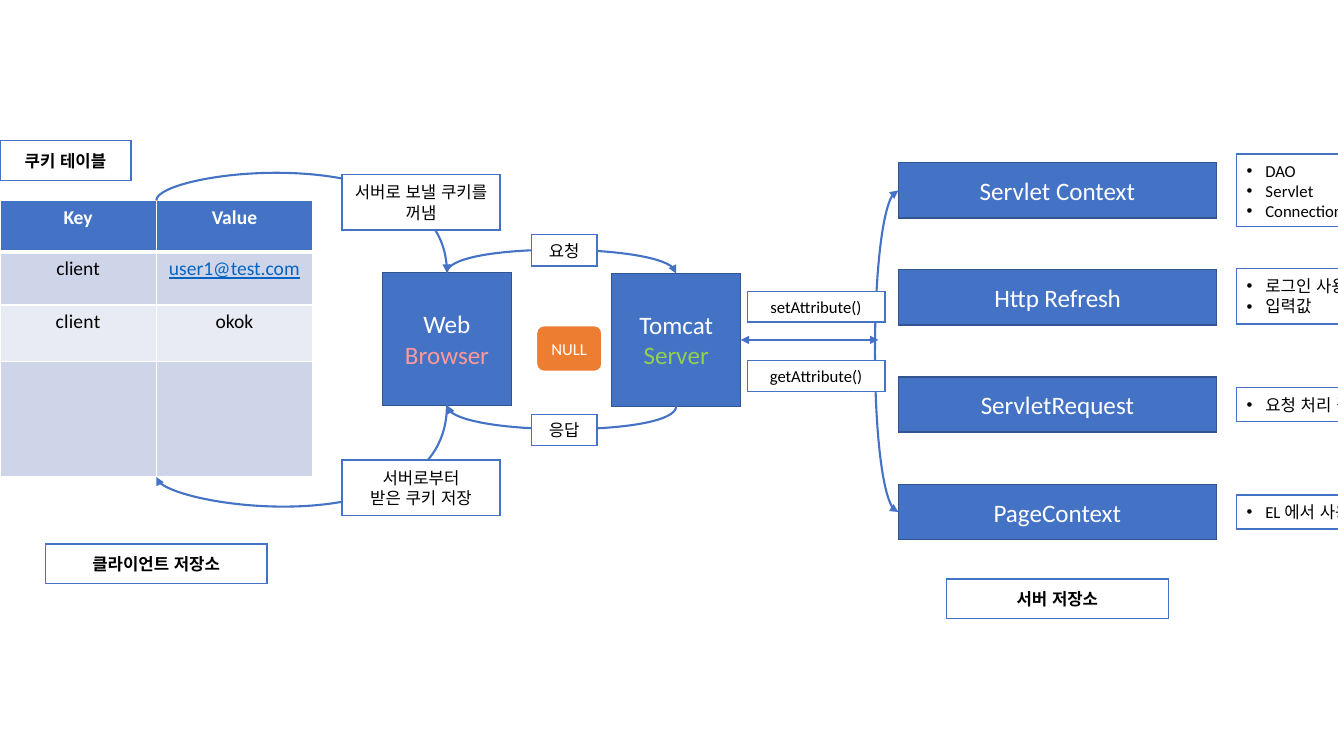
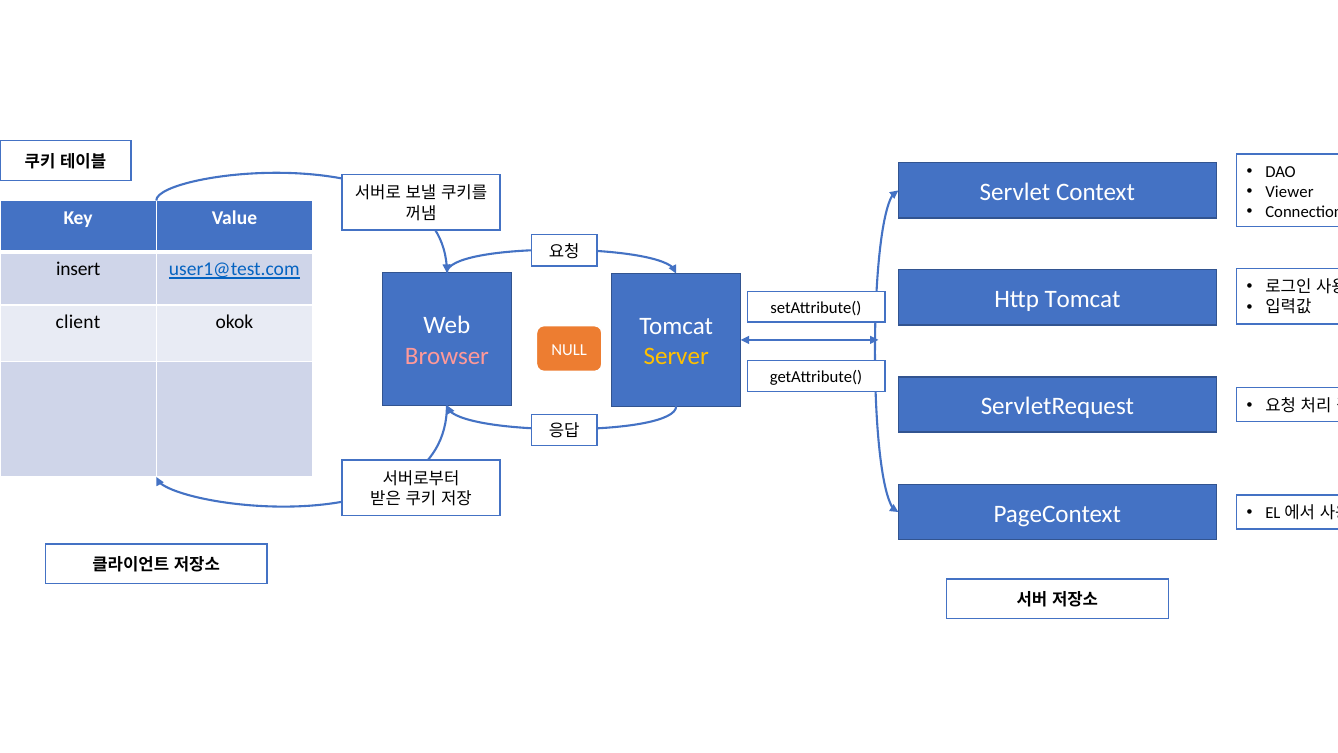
Servlet at (1290, 192): Servlet -> Viewer
client at (78, 269): client -> insert
Http Refresh: Refresh -> Tomcat
Server colour: light green -> yellow
